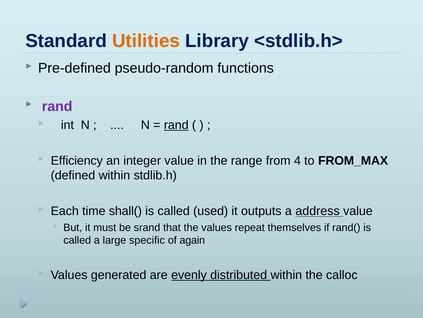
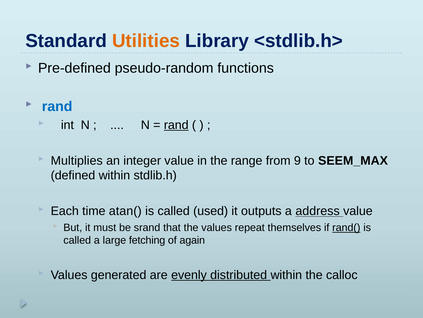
rand at (57, 106) colour: purple -> blue
Efficiency: Efficiency -> Multiplies
4: 4 -> 9
FROM_MAX: FROM_MAX -> SEEM_MAX
shall(: shall( -> atan(
rand( underline: none -> present
specific: specific -> fetching
